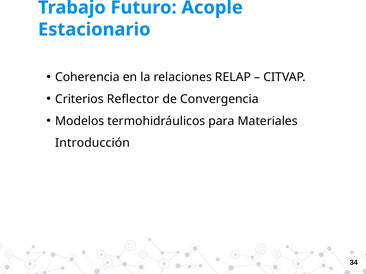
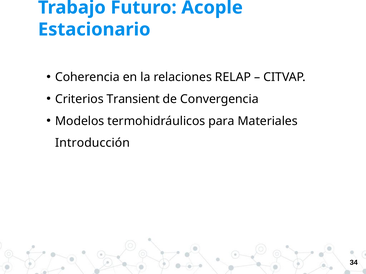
Reflector: Reflector -> Transient
